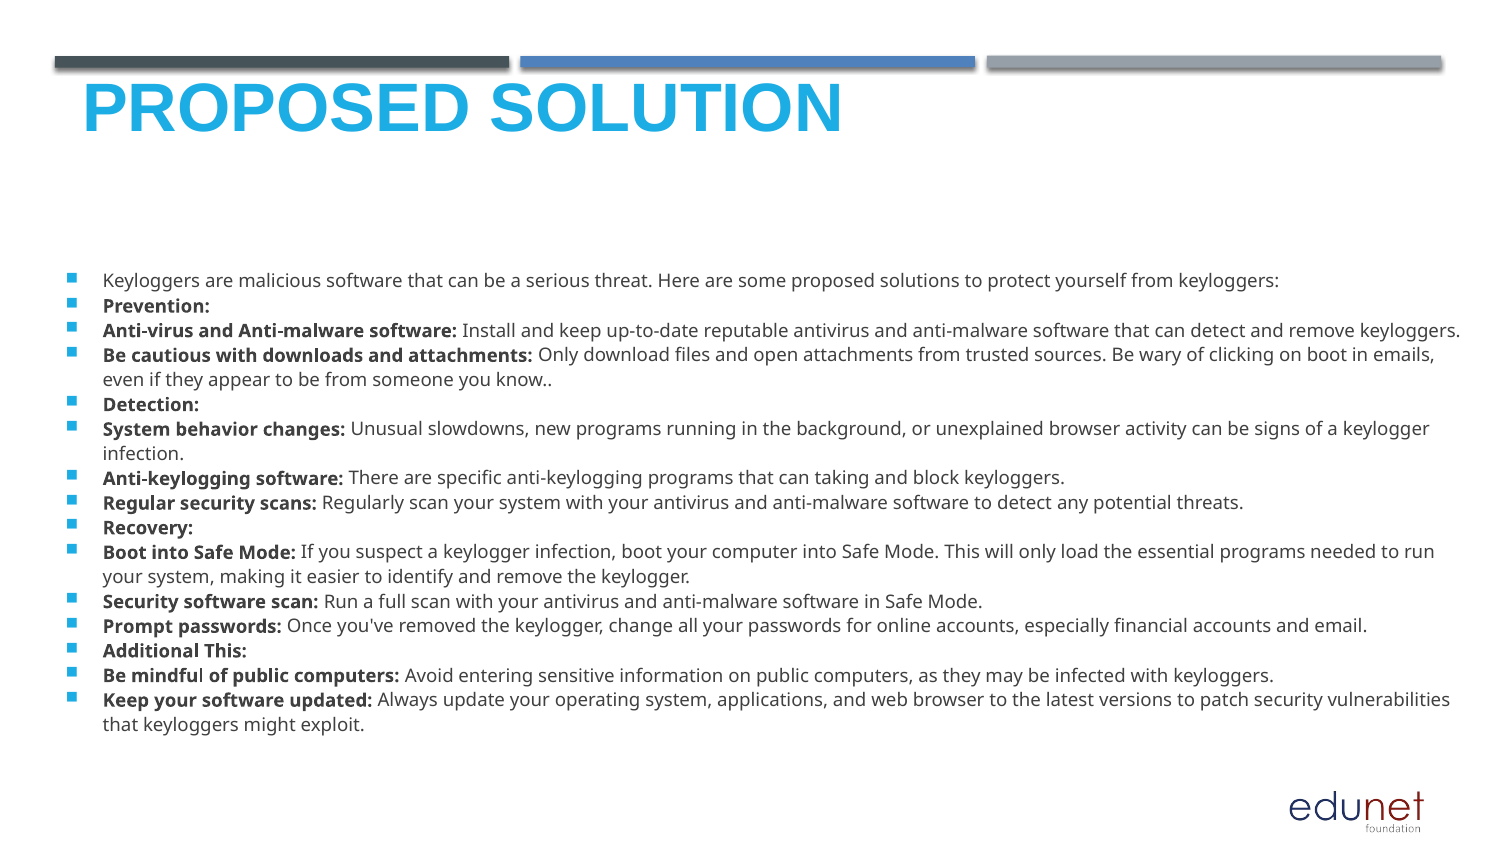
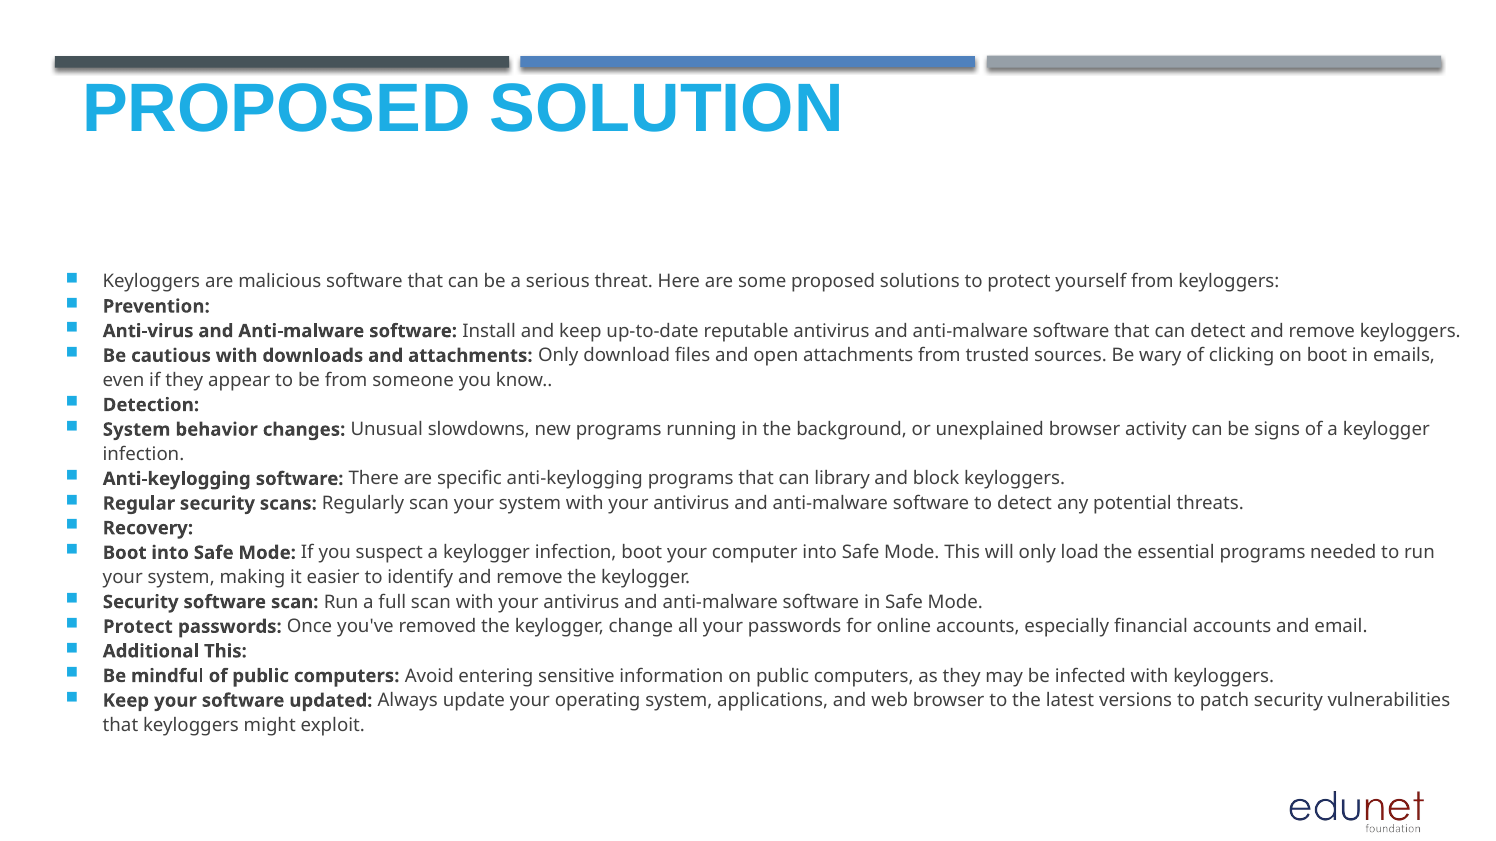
taking: taking -> library
Prompt at (138, 627): Prompt -> Protect
